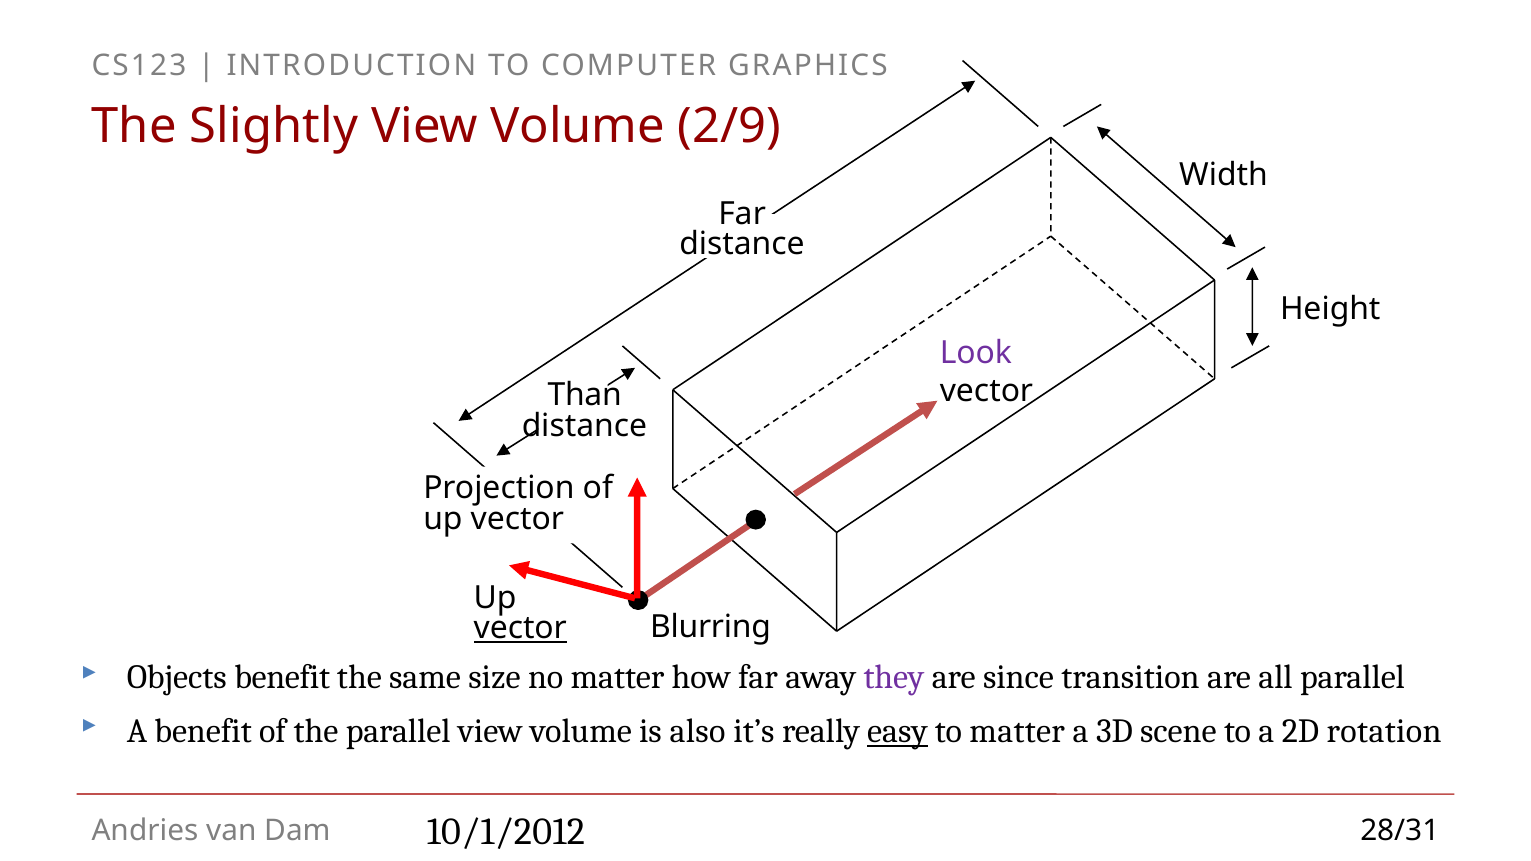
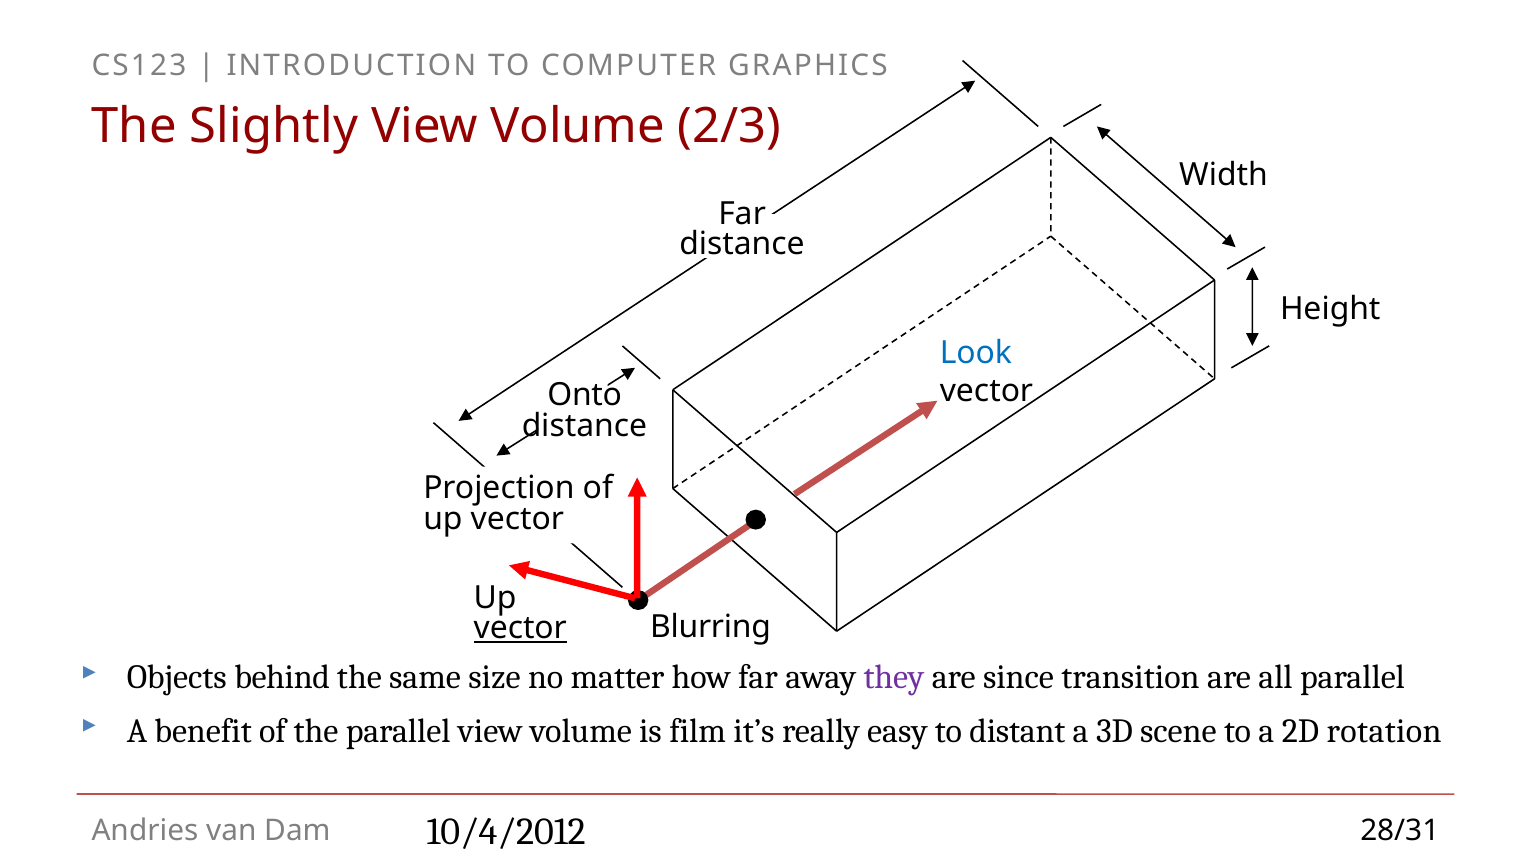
2/9: 2/9 -> 2/3
Look colour: purple -> blue
Than: Than -> Onto
Objects benefit: benefit -> behind
also: also -> film
easy underline: present -> none
to matter: matter -> distant
10/1/2012: 10/1/2012 -> 10/4/2012
